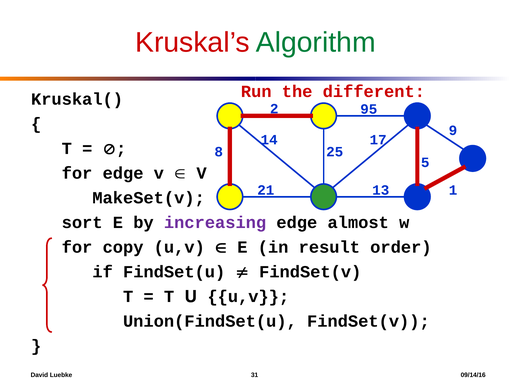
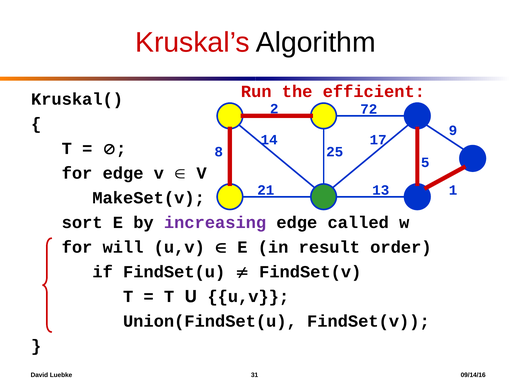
Algorithm colour: green -> black
different: different -> efficient
95: 95 -> 72
almost: almost -> called
copy: copy -> will
